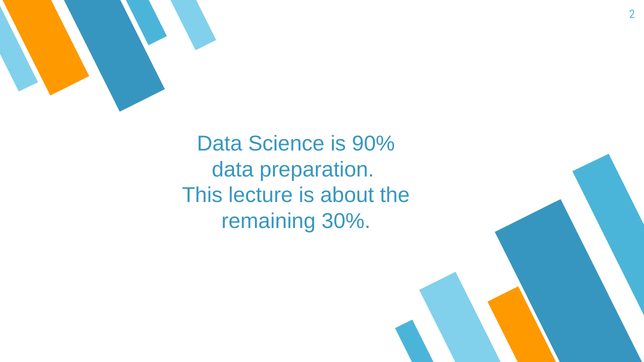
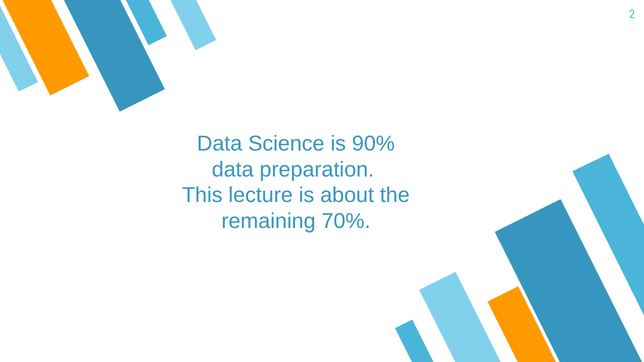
30%: 30% -> 70%
